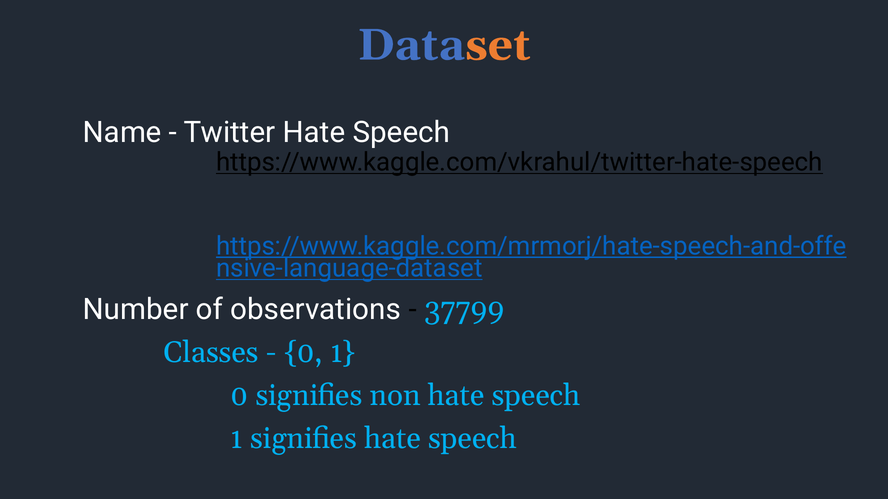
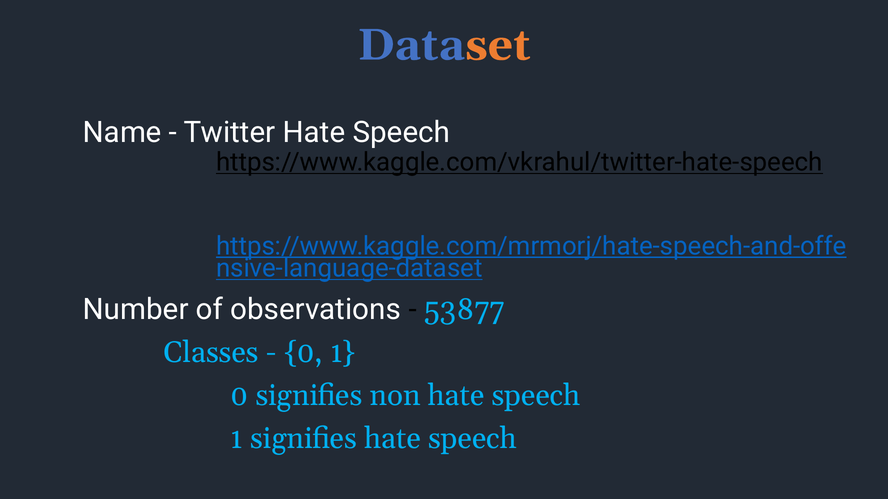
37799: 37799 -> 53877
